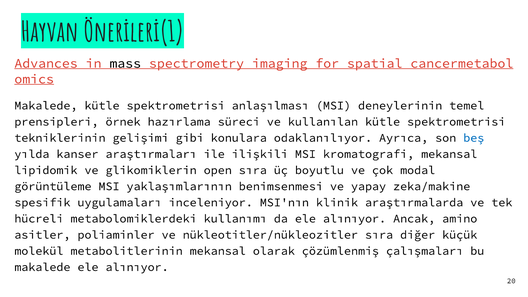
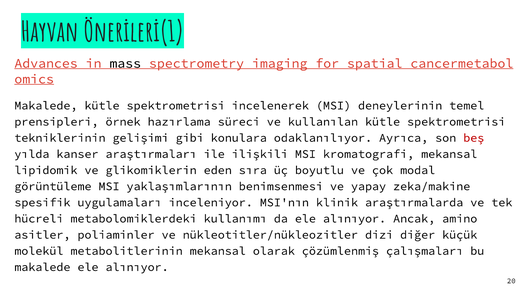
anlaşılması: anlaşılması -> incelenerek
beş colour: blue -> red
open: open -> eden
nükleotitler/nükleozitler sıra: sıra -> dizi
